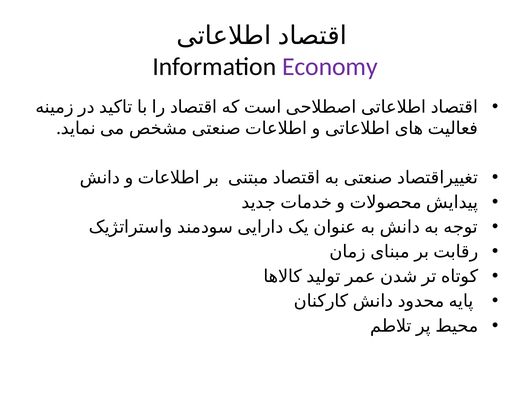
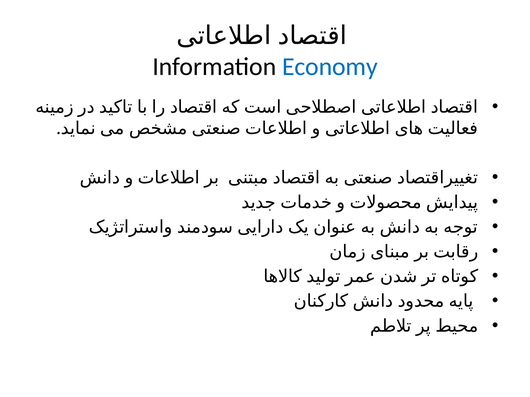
Economy colour: purple -> blue
